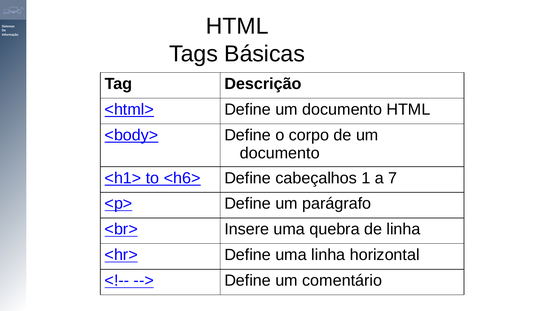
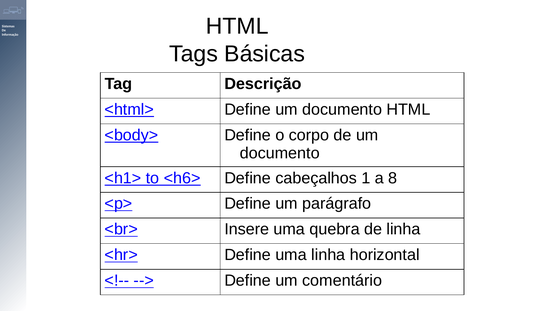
7: 7 -> 8
